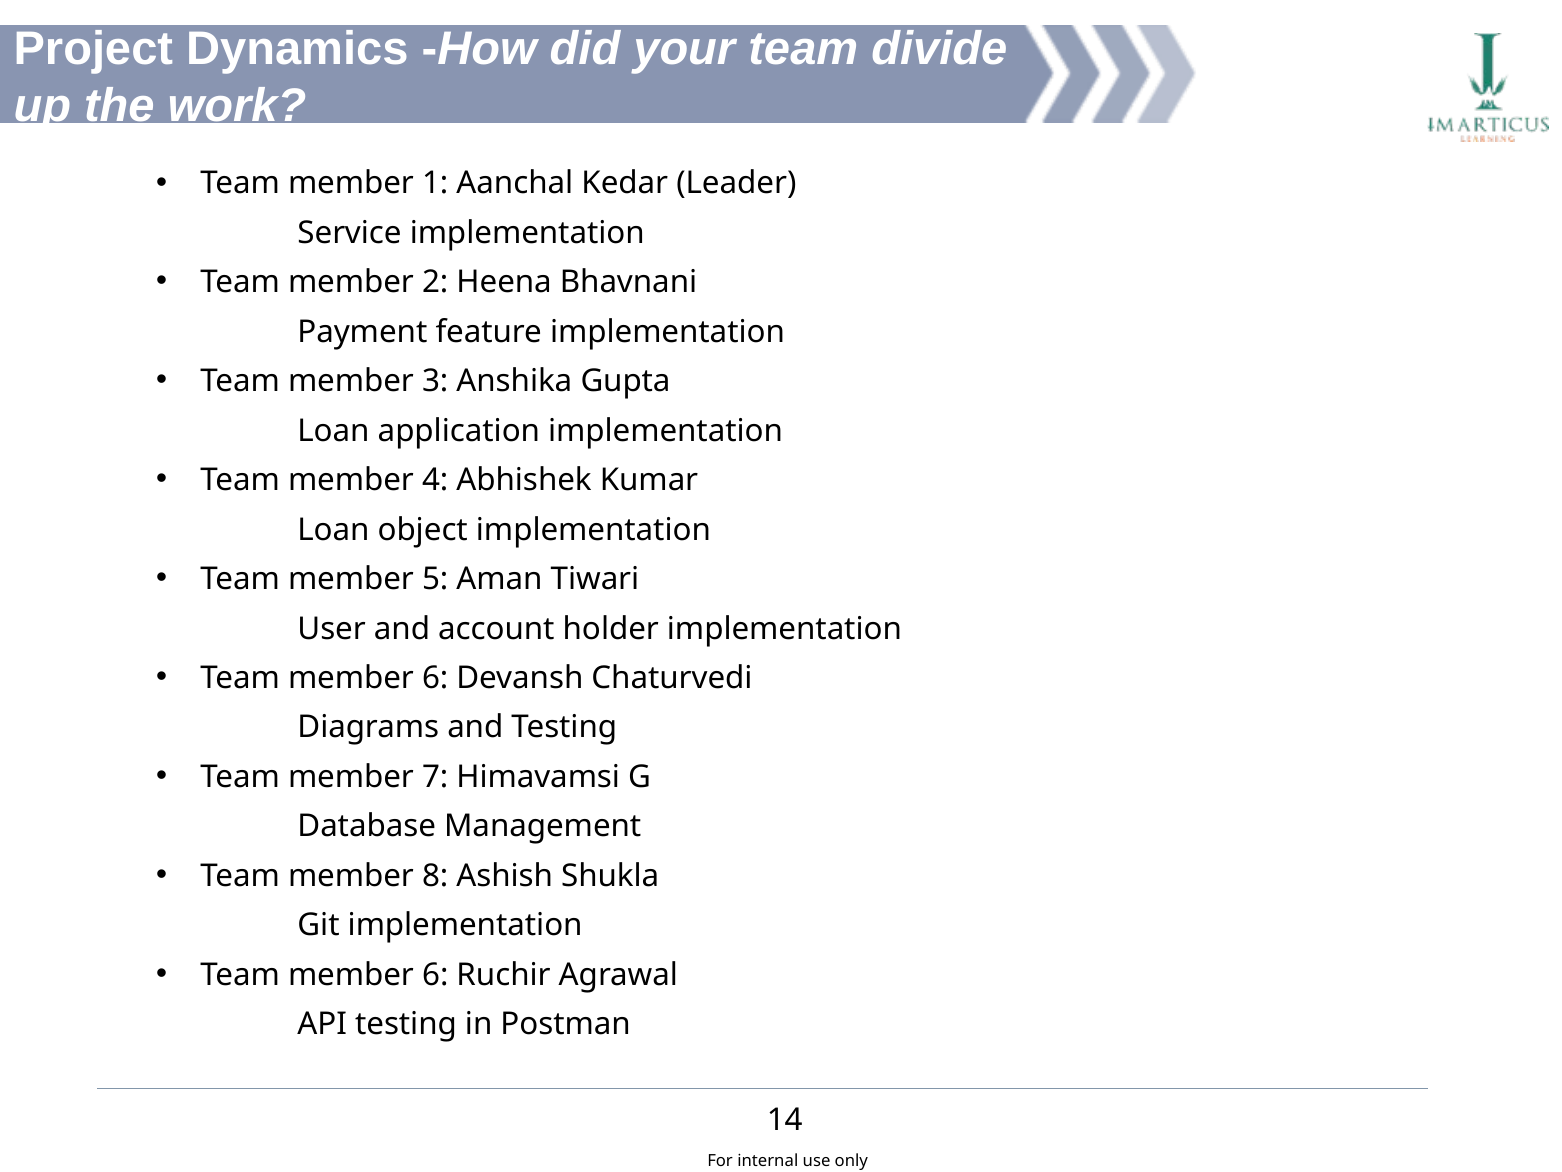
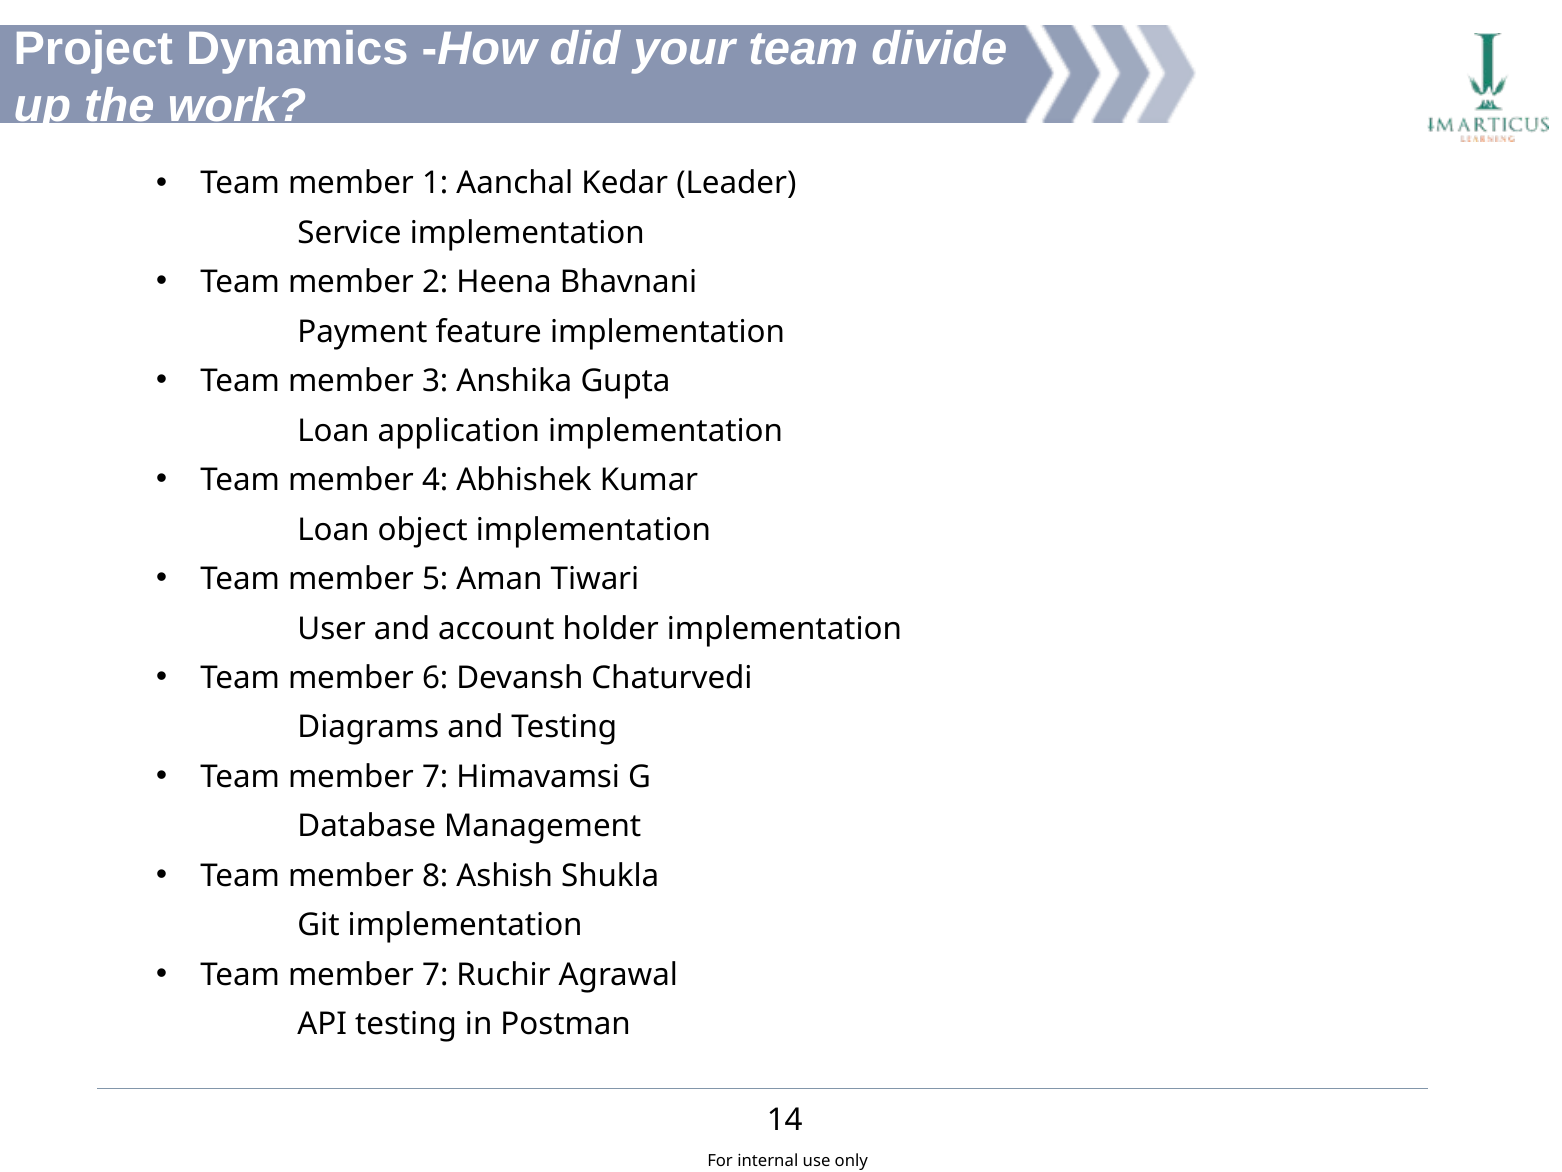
6 at (435, 975): 6 -> 7
